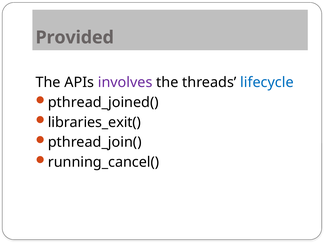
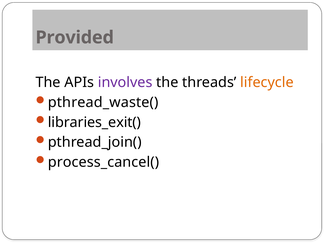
lifecycle colour: blue -> orange
pthread_joined(: pthread_joined( -> pthread_waste(
running_cancel(: running_cancel( -> process_cancel(
